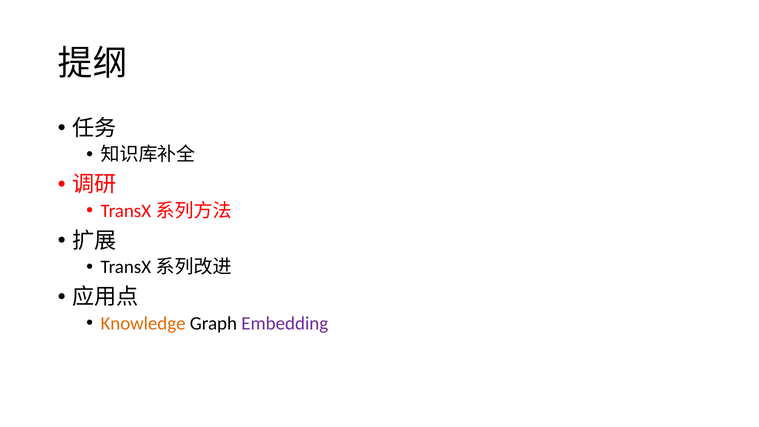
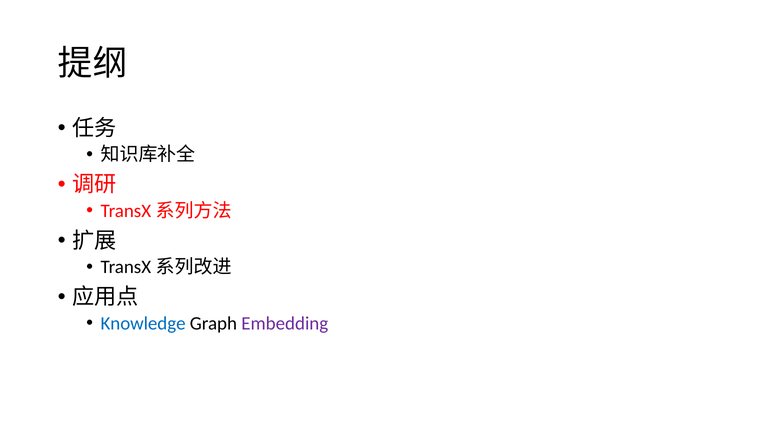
Knowledge colour: orange -> blue
